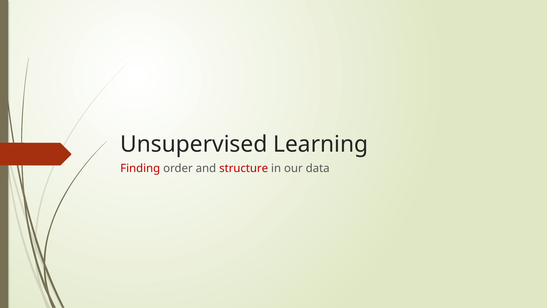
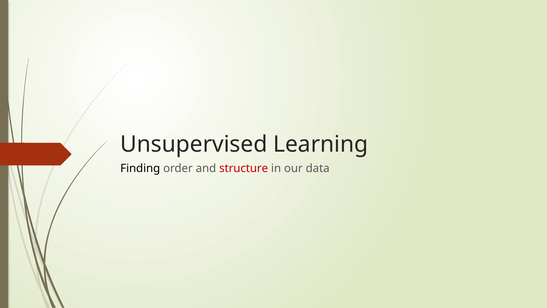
Finding colour: red -> black
